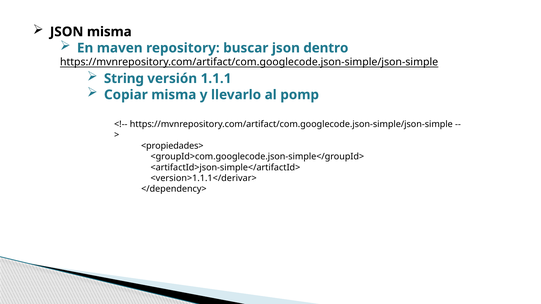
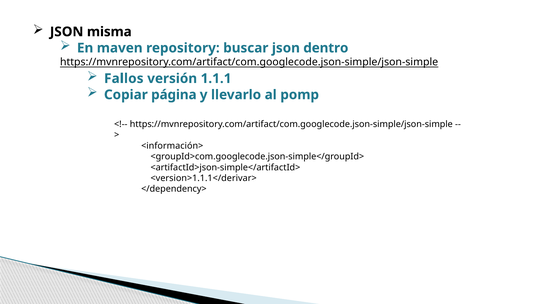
String: String -> Fallos
Copiar misma: misma -> página
<propiedades>: <propiedades> -> <información>
